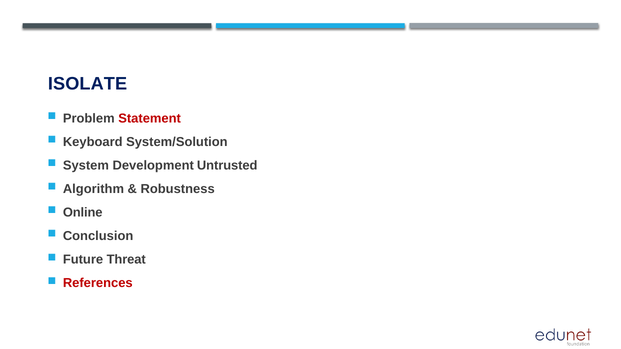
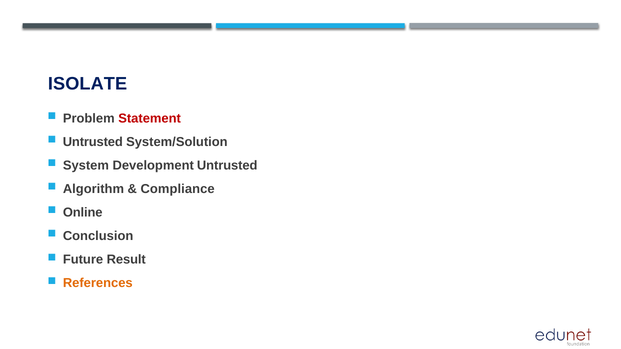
Keyboard at (93, 142): Keyboard -> Untrusted
Robustness: Robustness -> Compliance
Threat: Threat -> Result
References colour: red -> orange
